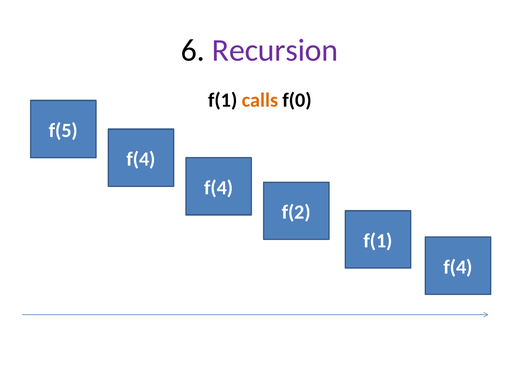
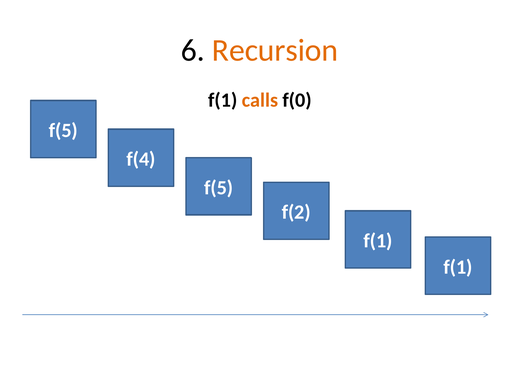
Recursion colour: purple -> orange
f(4 at (219, 188): f(4 -> f(5
f(4 at (458, 267): f(4 -> f(1
